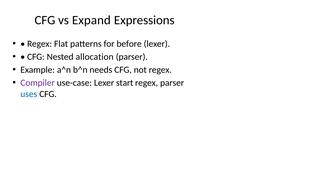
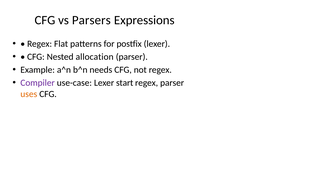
Expand: Expand -> Parsers
before: before -> postfix
uses colour: blue -> orange
